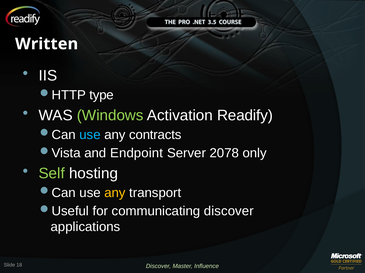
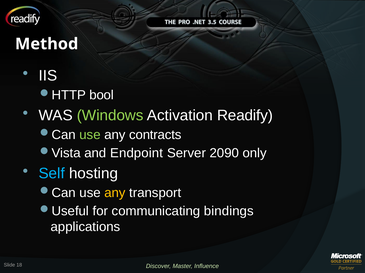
Written: Written -> Method
type: type -> bool
use at (90, 135) colour: light blue -> light green
2078: 2078 -> 2090
Self colour: light green -> light blue
communicating discover: discover -> bindings
